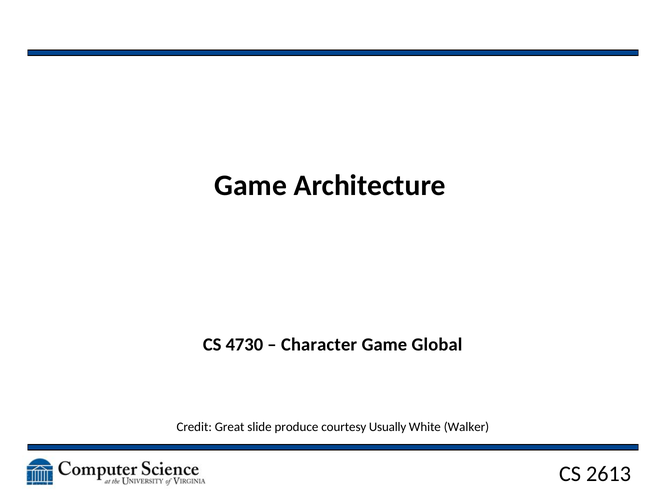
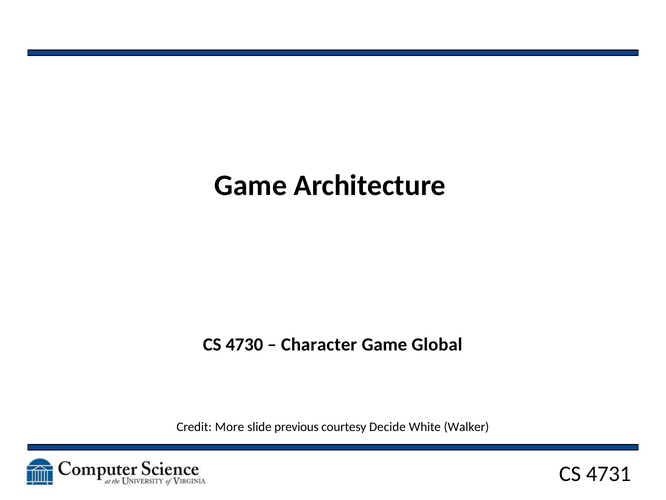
Great: Great -> More
produce: produce -> previous
Usually: Usually -> Decide
2613: 2613 -> 4731
